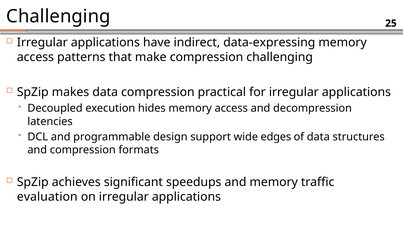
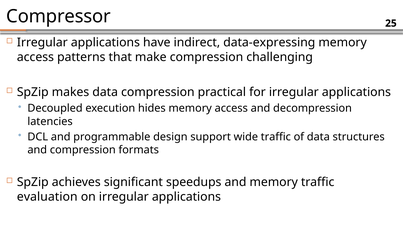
Challenging at (58, 16): Challenging -> Compressor
wide edges: edges -> traffic
